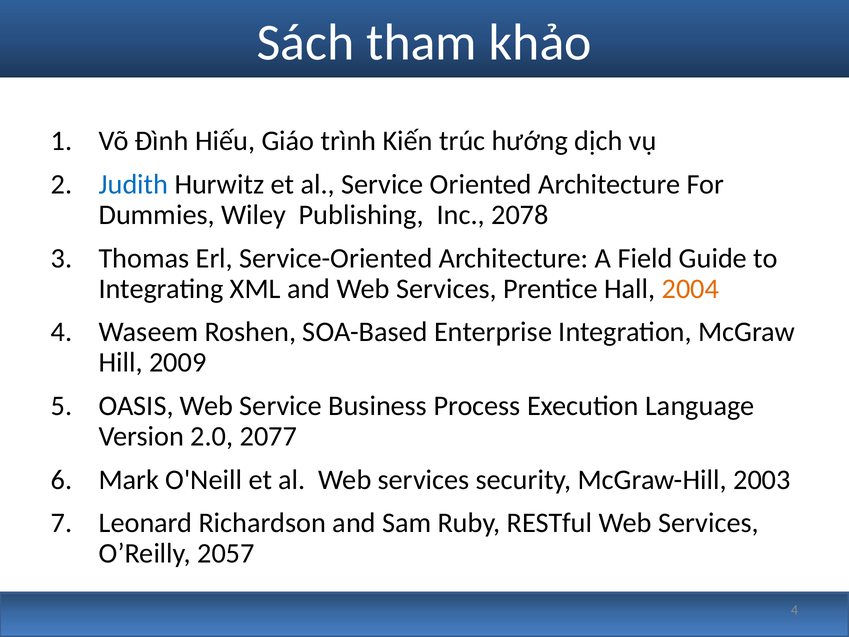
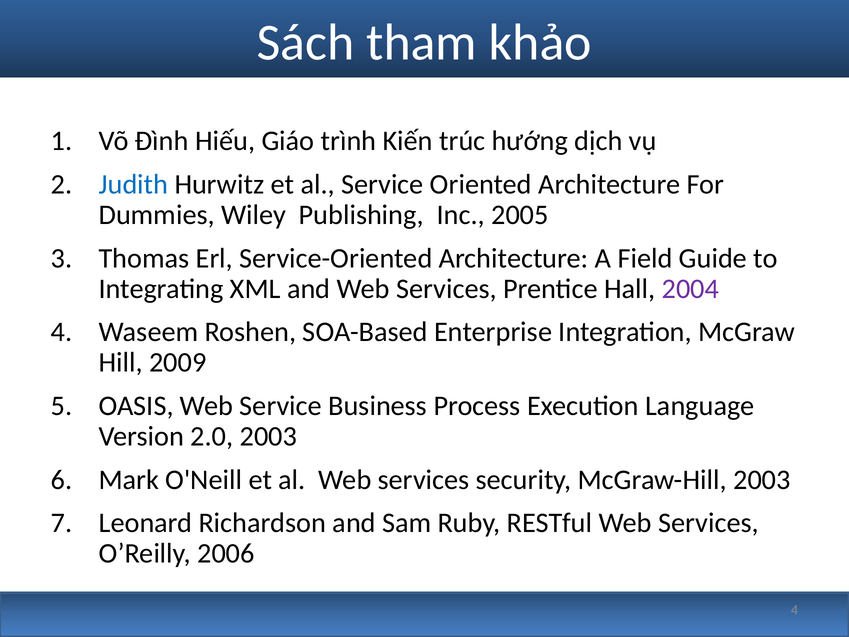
2078: 2078 -> 2005
2004 colour: orange -> purple
2.0 2077: 2077 -> 2003
2057: 2057 -> 2006
